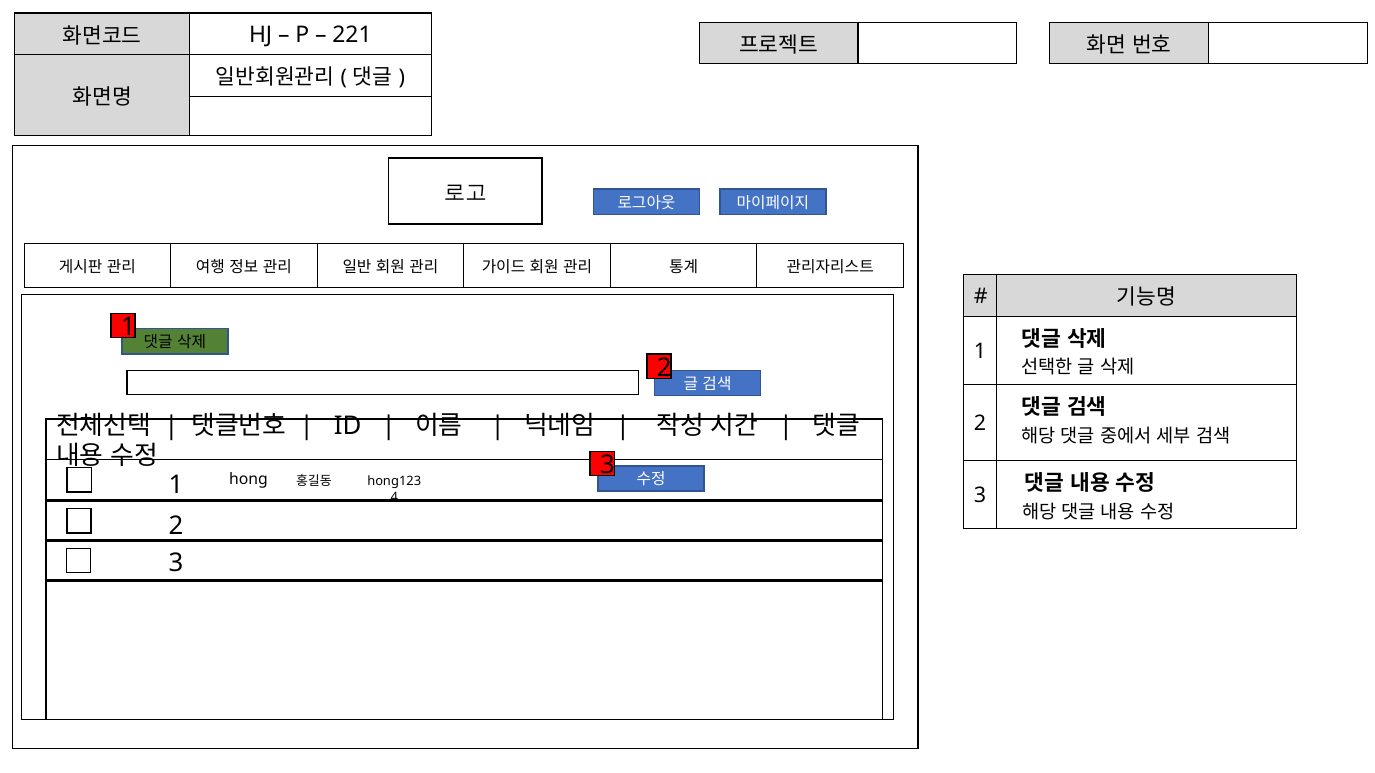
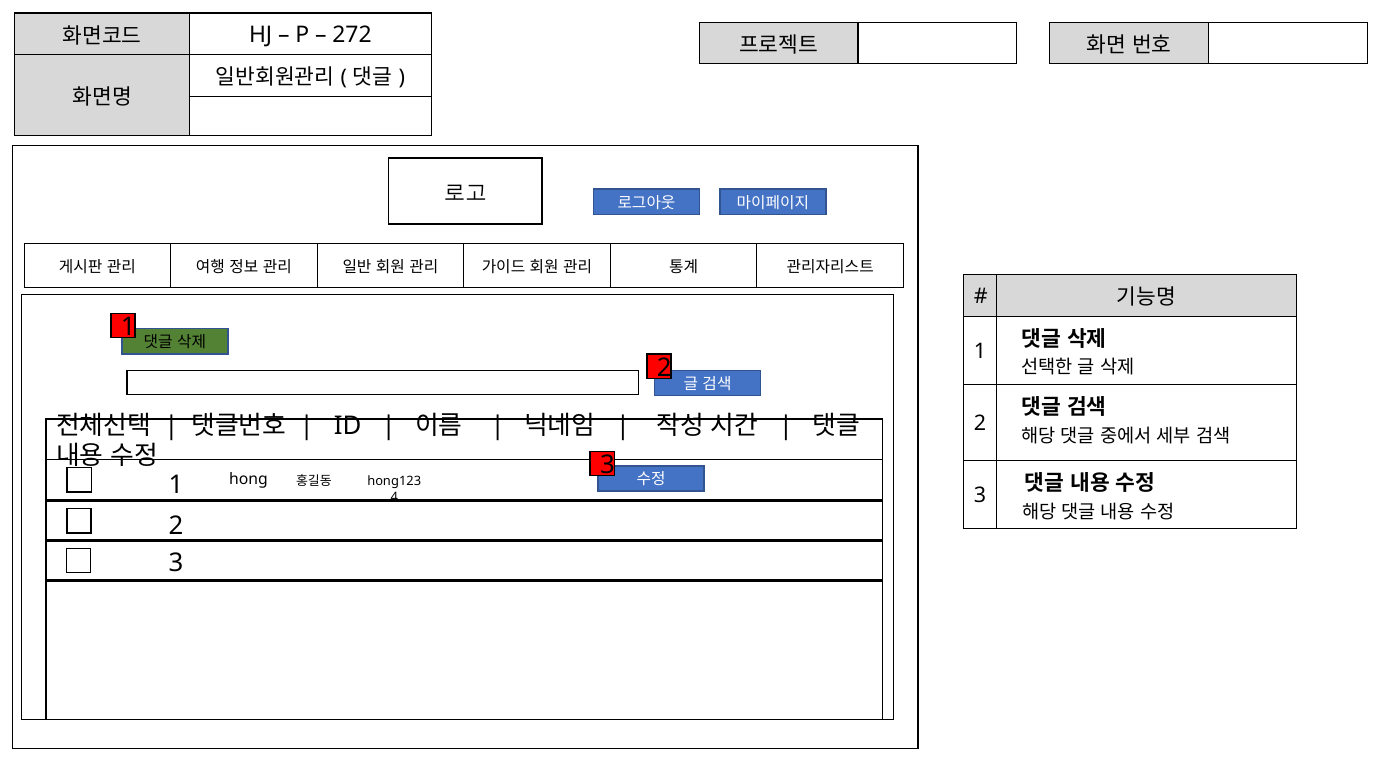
221: 221 -> 272
